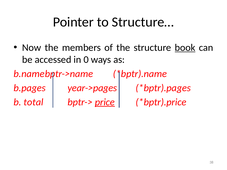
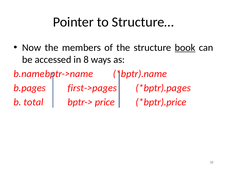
0: 0 -> 8
year->pages: year->pages -> first->pages
price underline: present -> none
